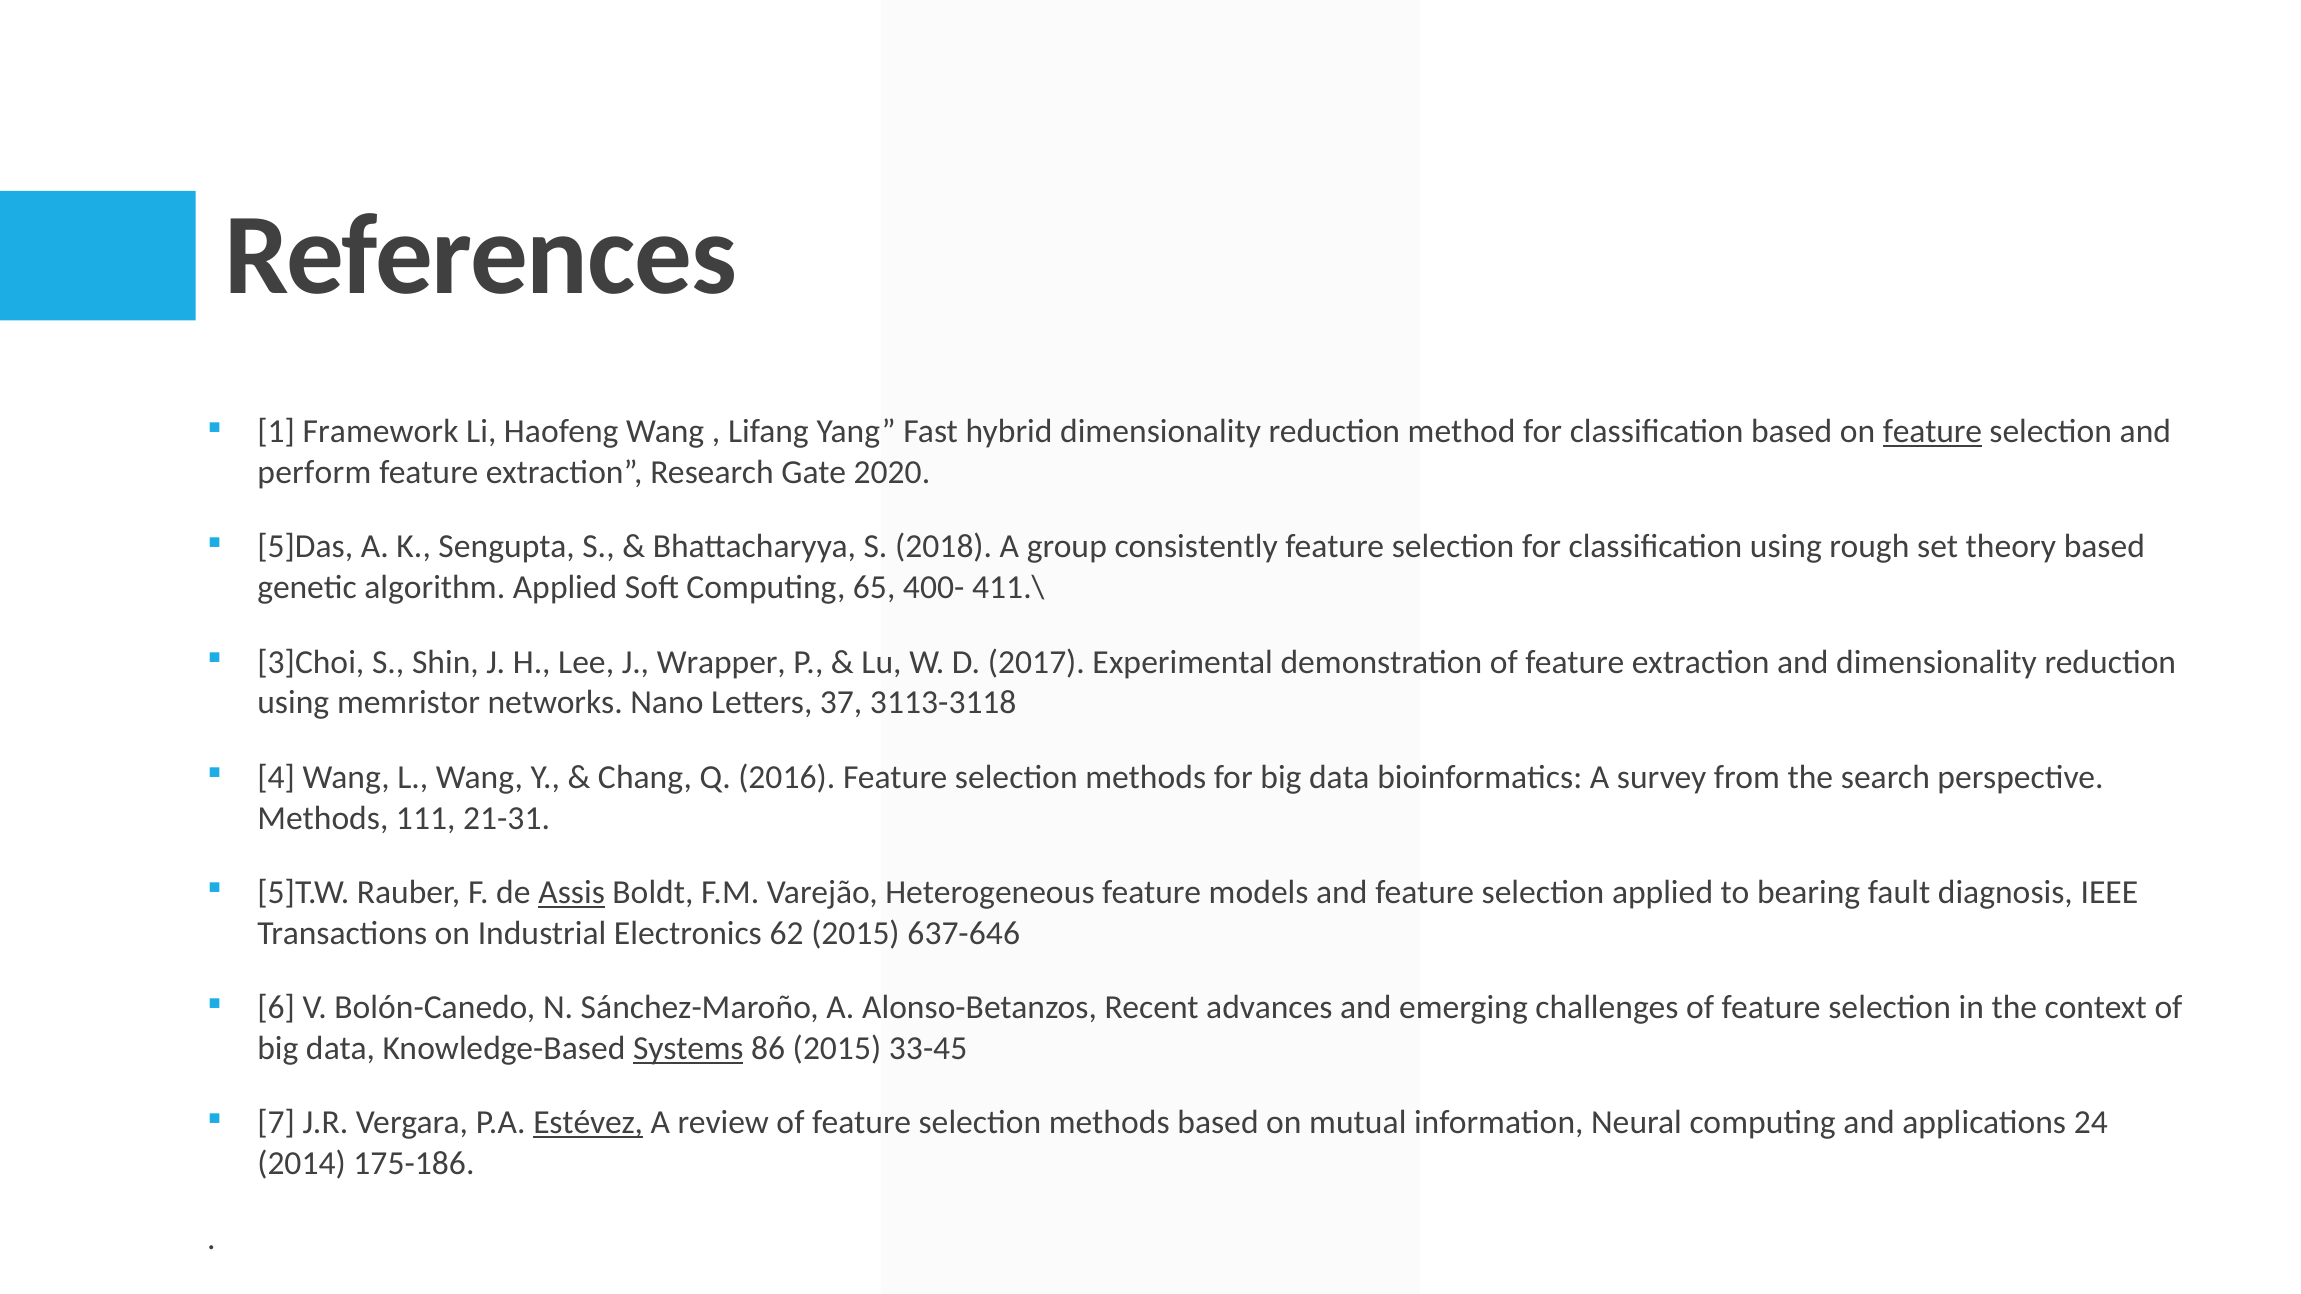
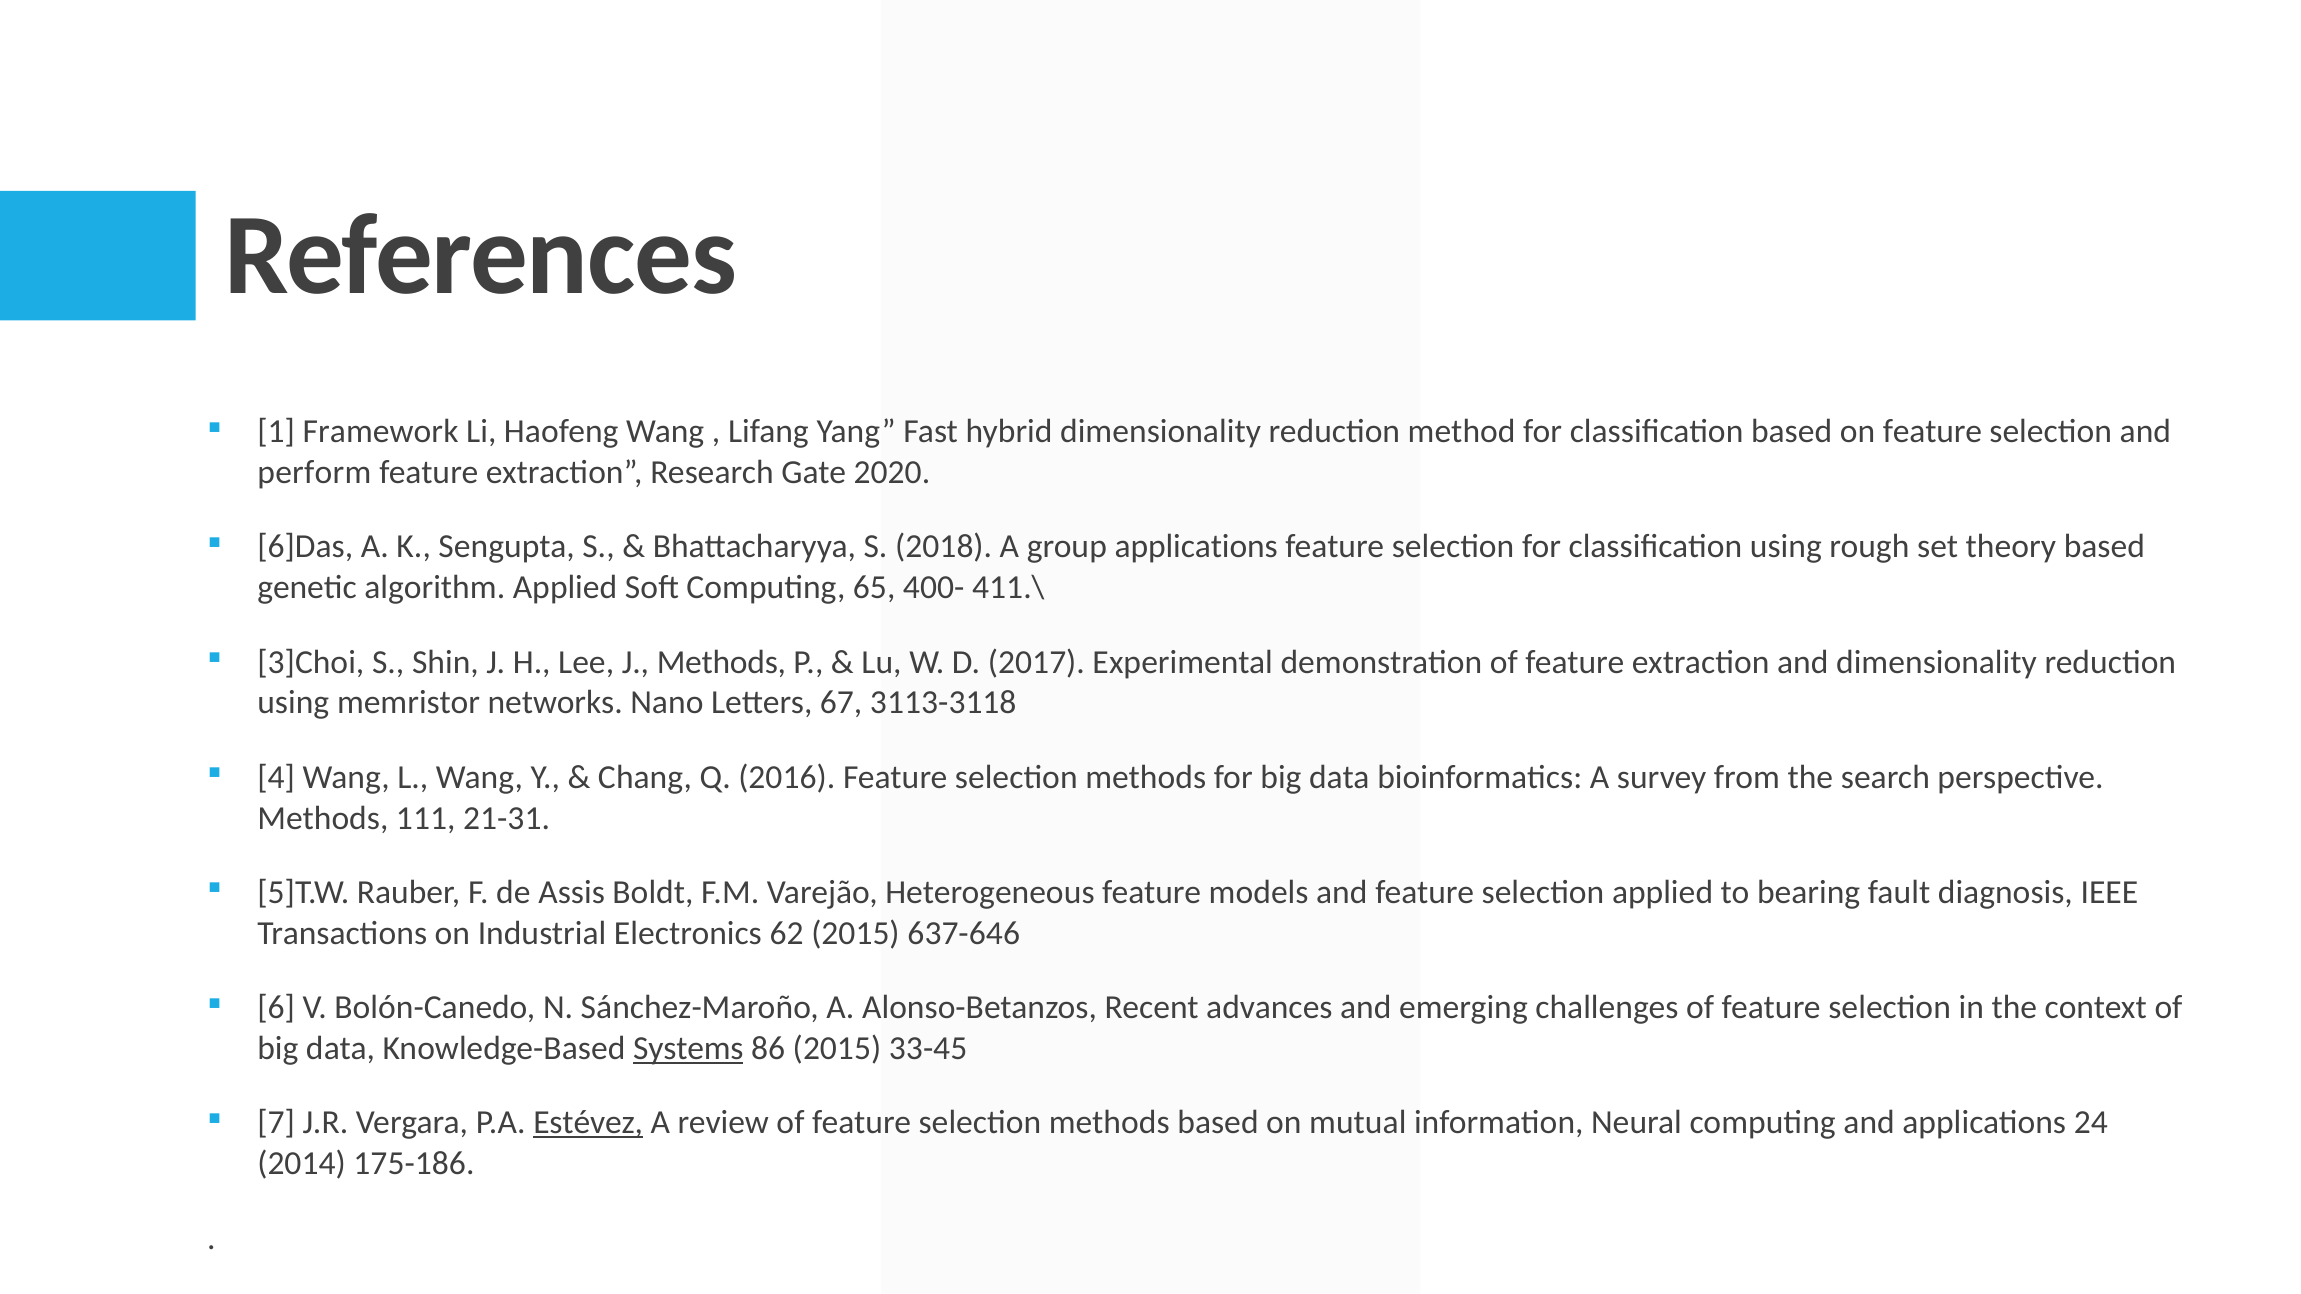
feature at (1932, 432) underline: present -> none
5]Das: 5]Das -> 6]Das
group consistently: consistently -> applications
J Wrapper: Wrapper -> Methods
37: 37 -> 67
Assis underline: present -> none
